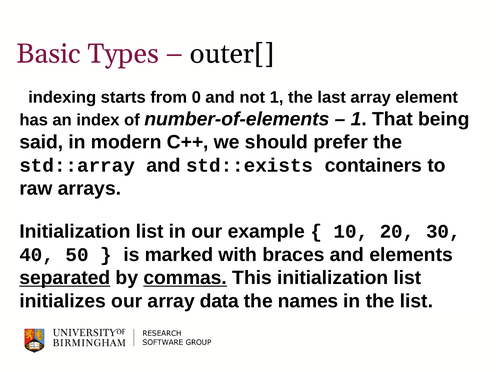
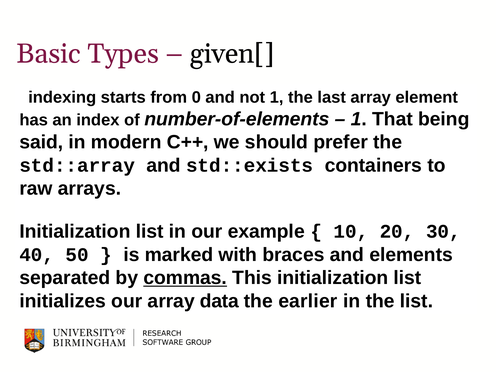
outer[: outer[ -> given[
separated underline: present -> none
names: names -> earlier
